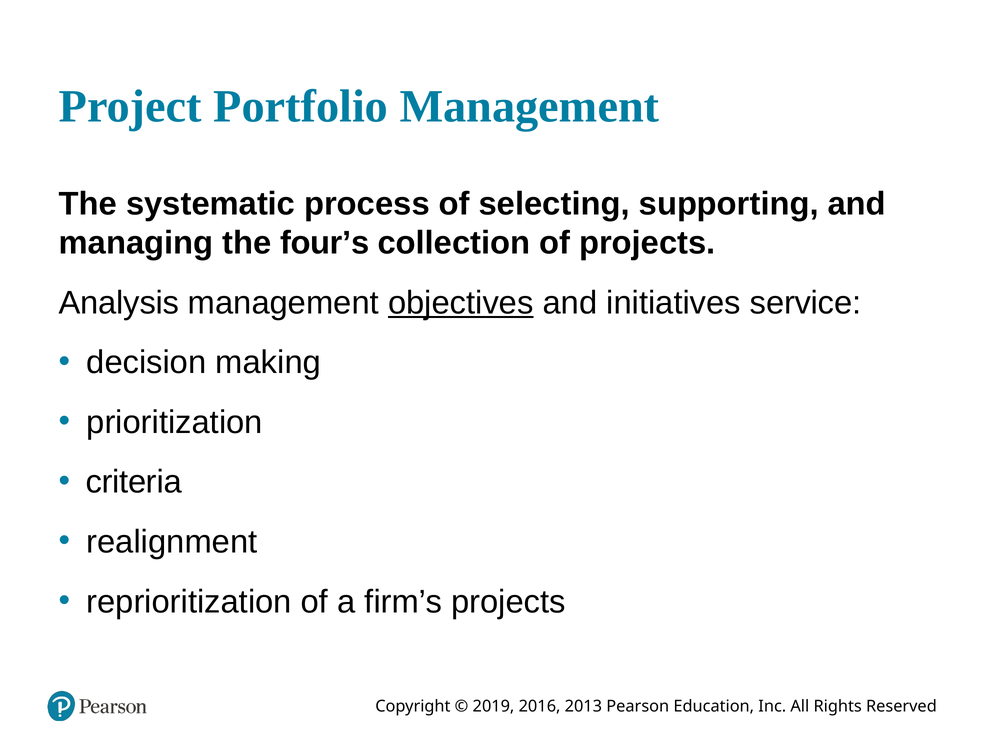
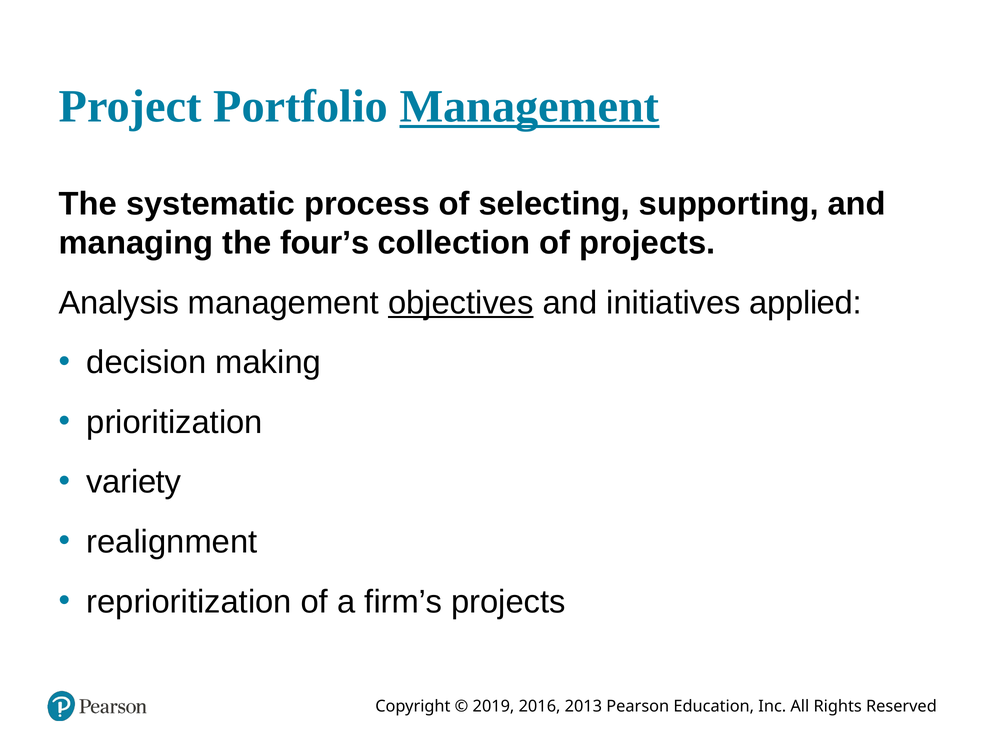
Management at (529, 107) underline: none -> present
service: service -> applied
criteria: criteria -> variety
